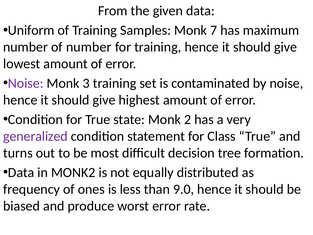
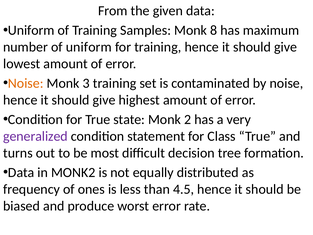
7: 7 -> 8
of number: number -> uniform
Noise at (26, 83) colour: purple -> orange
9.0: 9.0 -> 4.5
